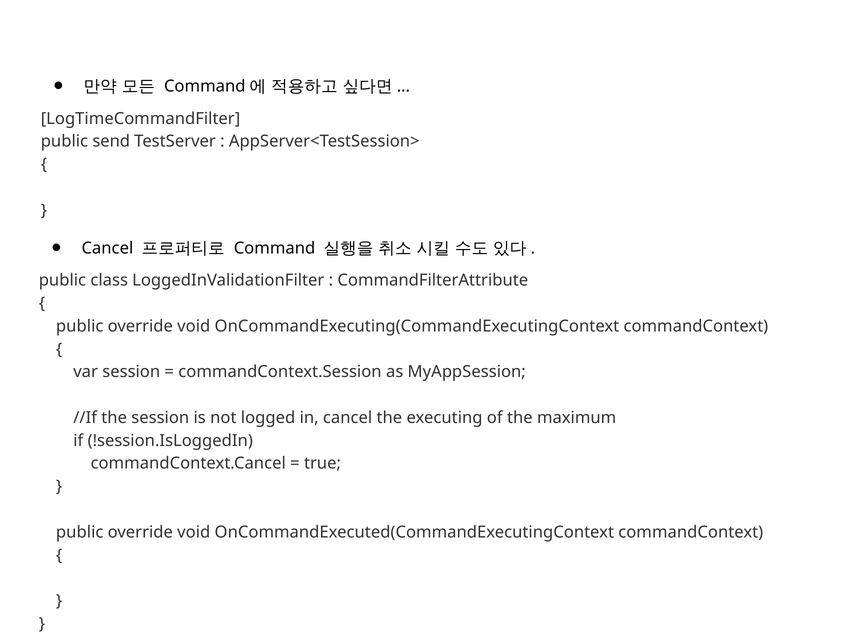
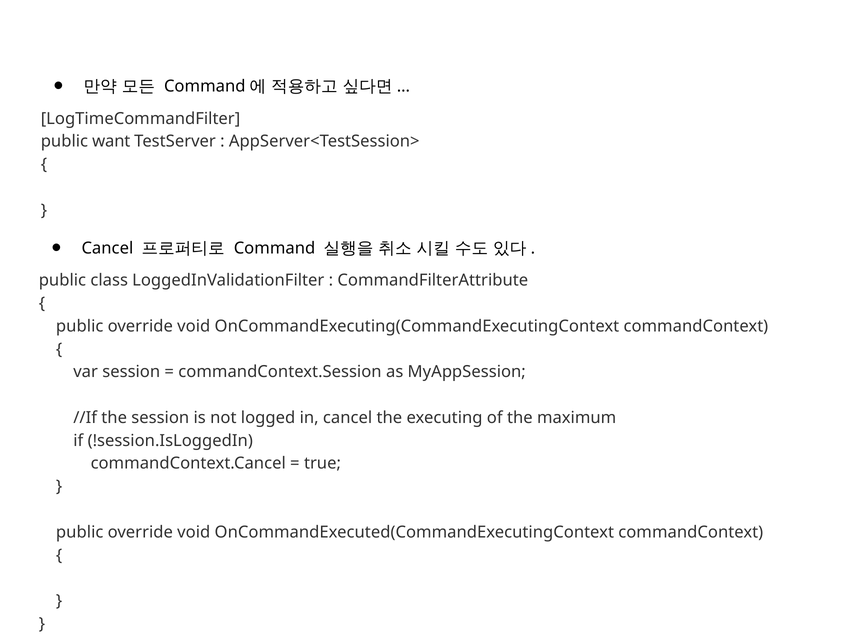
send: send -> want
